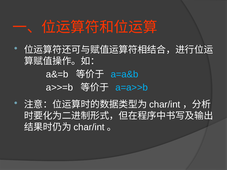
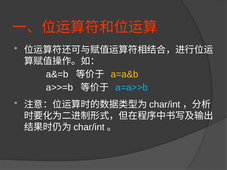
a=a&b colour: light blue -> yellow
